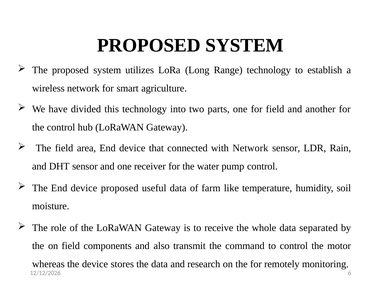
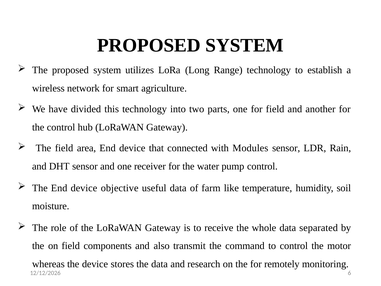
with Network: Network -> Modules
device proposed: proposed -> objective
